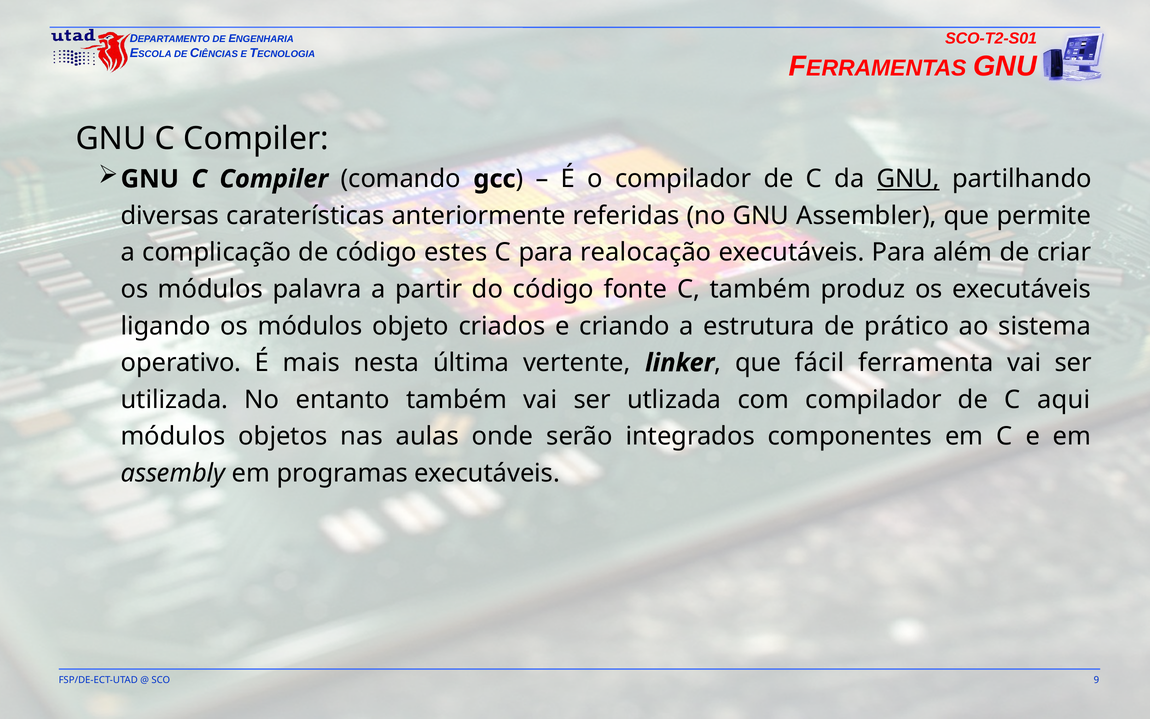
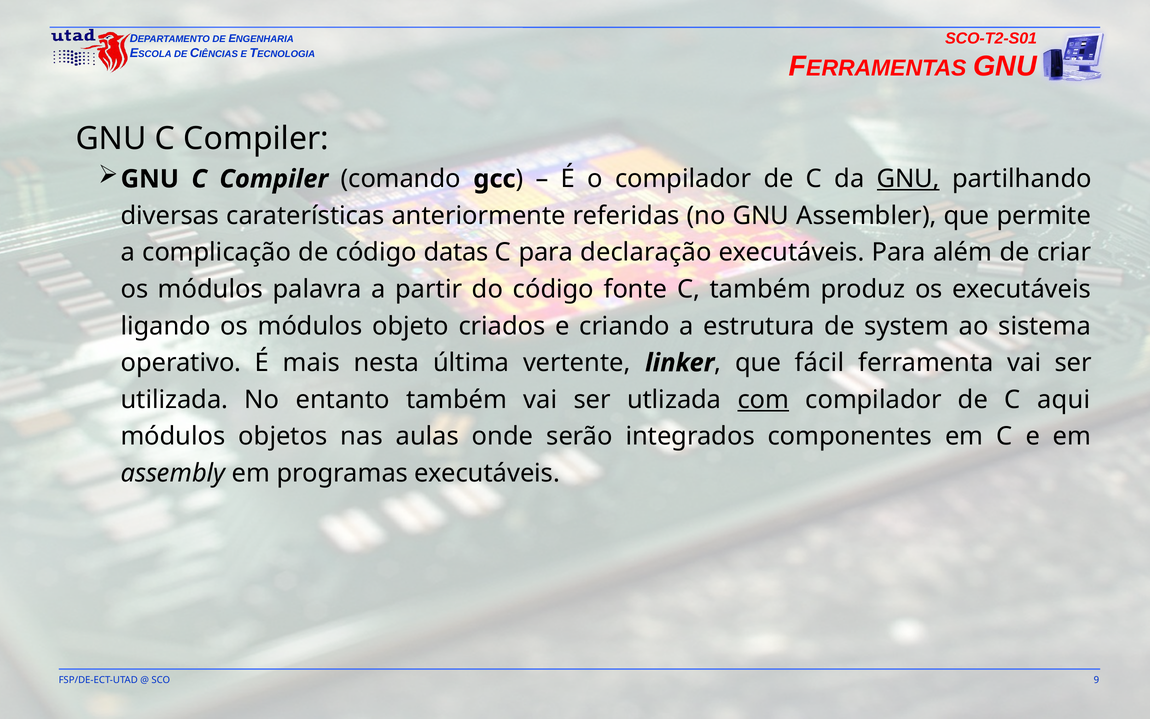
estes: estes -> datas
realocação: realocação -> declaração
prático: prático -> system
com underline: none -> present
